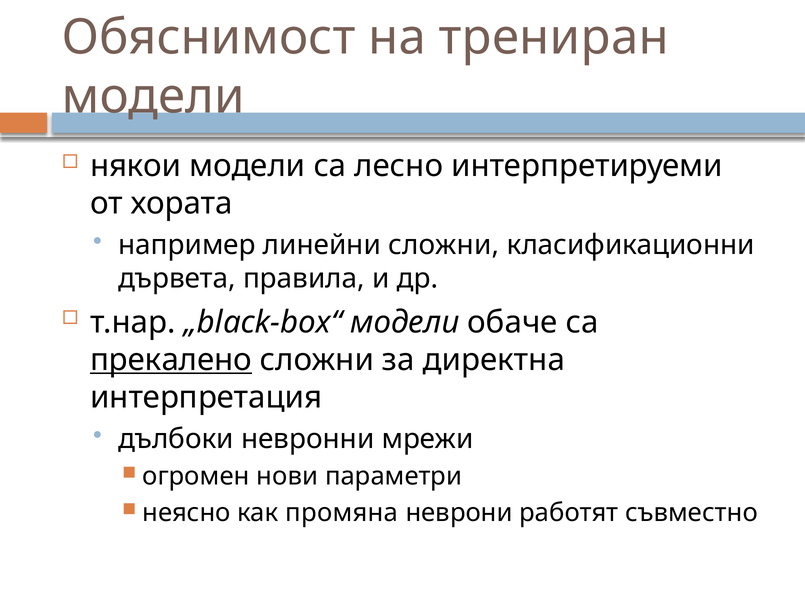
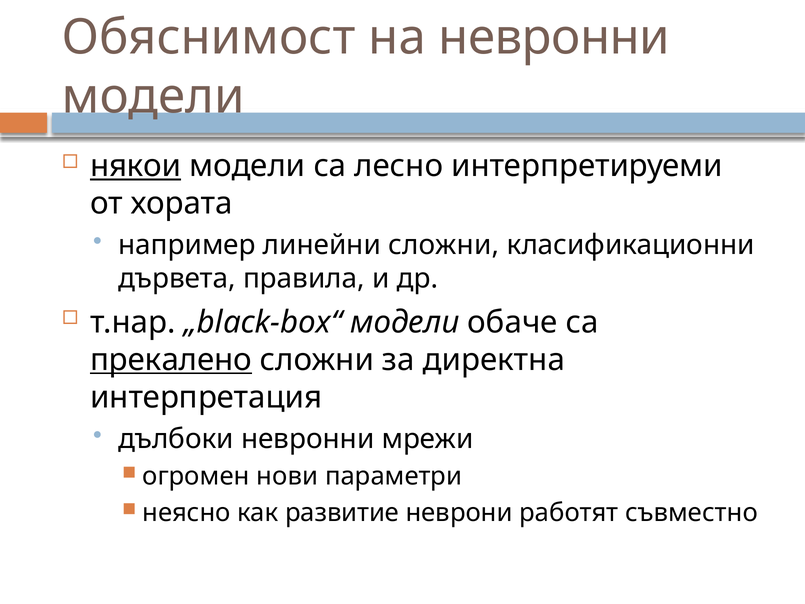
на трениран: трениран -> невронни
някои underline: none -> present
промяна: промяна -> развитие
